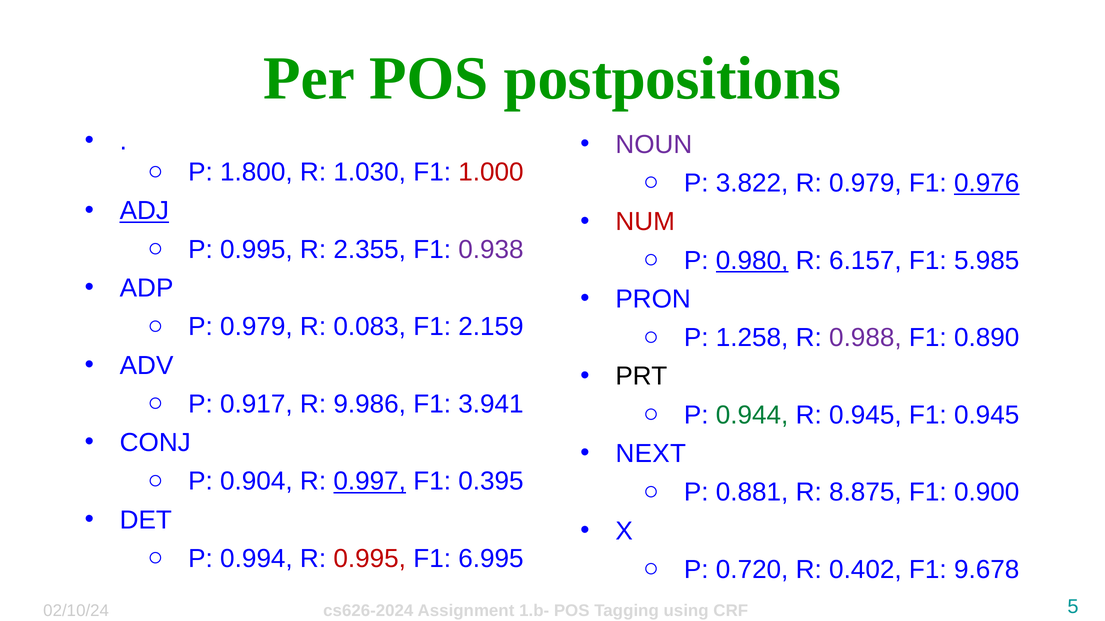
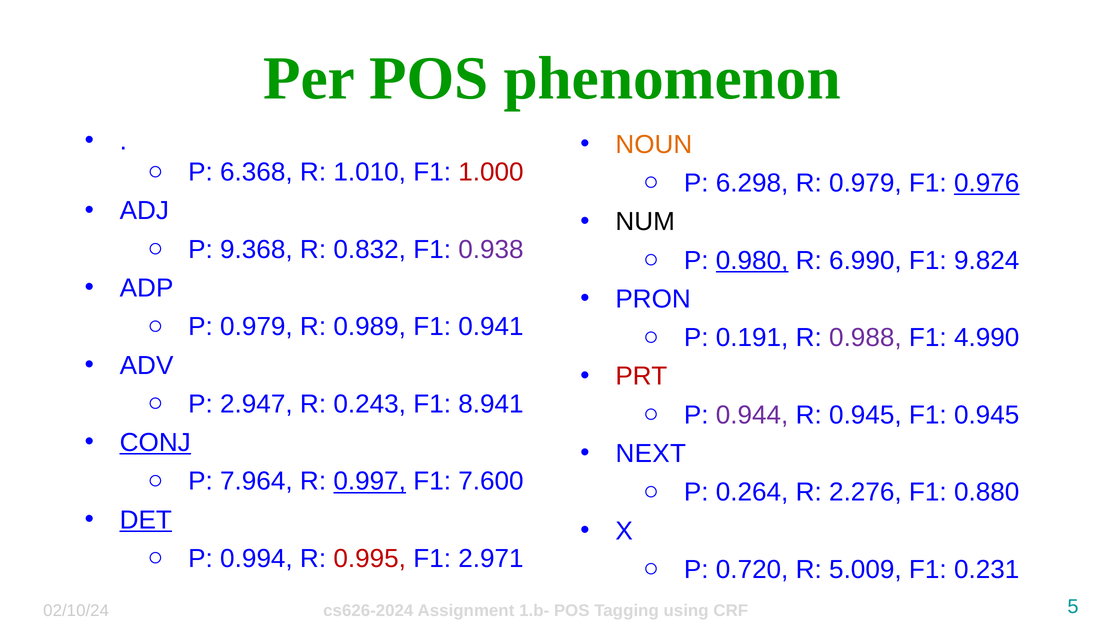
postpositions: postpositions -> phenomenon
NOUN colour: purple -> orange
1.800: 1.800 -> 6.368
1.030: 1.030 -> 1.010
3.822: 3.822 -> 6.298
ADJ underline: present -> none
NUM colour: red -> black
P 0.995: 0.995 -> 9.368
2.355: 2.355 -> 0.832
6.157: 6.157 -> 6.990
5.985: 5.985 -> 9.824
0.083: 0.083 -> 0.989
2.159: 2.159 -> 0.941
1.258: 1.258 -> 0.191
0.890: 0.890 -> 4.990
PRT colour: black -> red
0.917: 0.917 -> 2.947
9.986: 9.986 -> 0.243
3.941: 3.941 -> 8.941
0.944 colour: green -> purple
CONJ underline: none -> present
0.904: 0.904 -> 7.964
0.395: 0.395 -> 7.600
0.881: 0.881 -> 0.264
8.875: 8.875 -> 2.276
0.900: 0.900 -> 0.880
DET underline: none -> present
6.995: 6.995 -> 2.971
0.402: 0.402 -> 5.009
9.678: 9.678 -> 0.231
